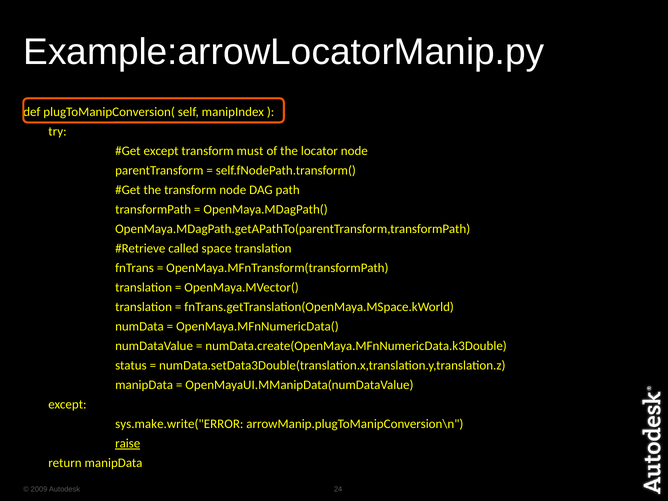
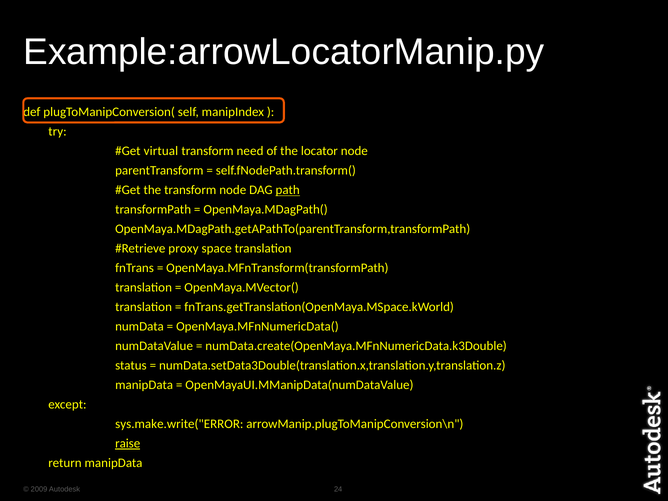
except at (161, 151): except -> virtual
must: must -> need
path underline: none -> present
called: called -> proxy
